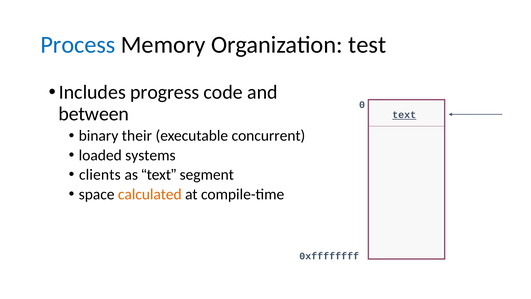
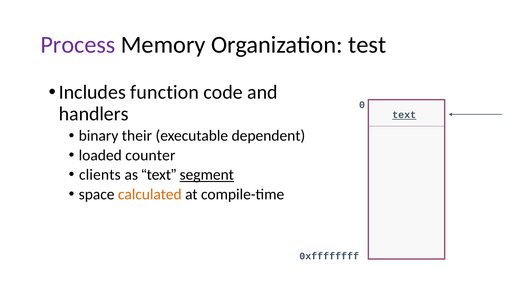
Process colour: blue -> purple
progress: progress -> function
between: between -> handlers
concurrent: concurrent -> dependent
systems: systems -> counter
segment underline: none -> present
